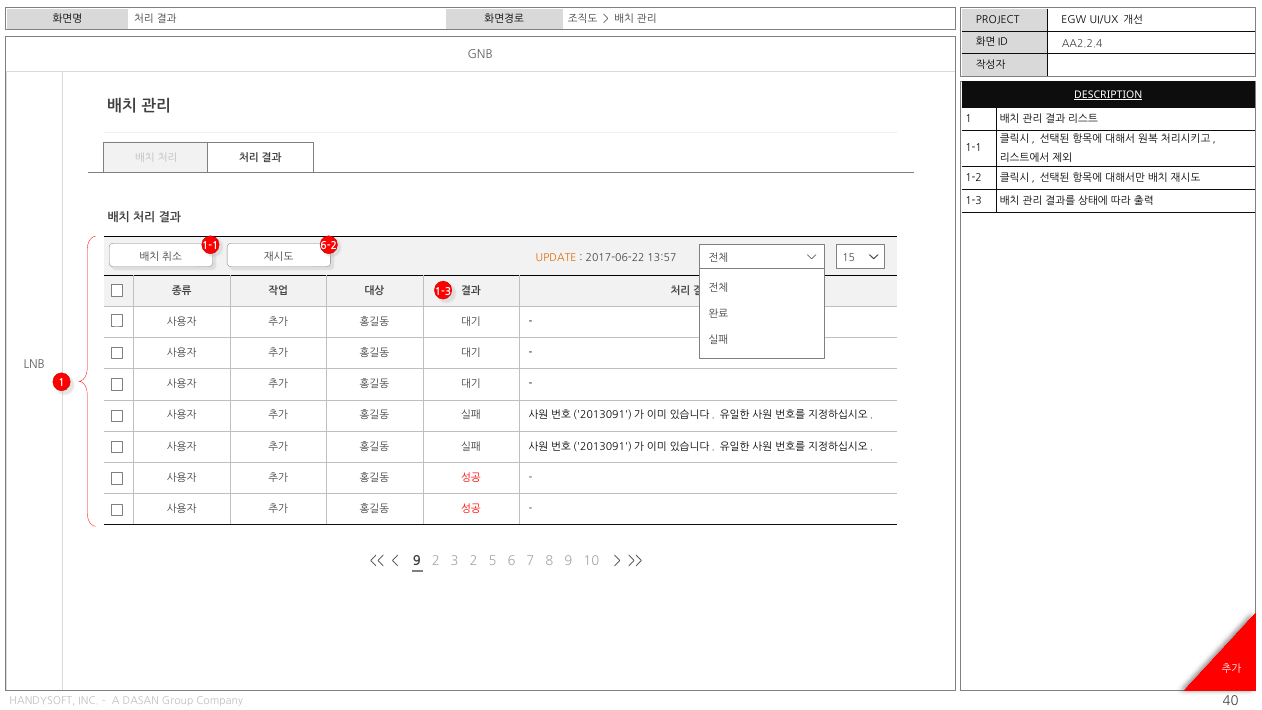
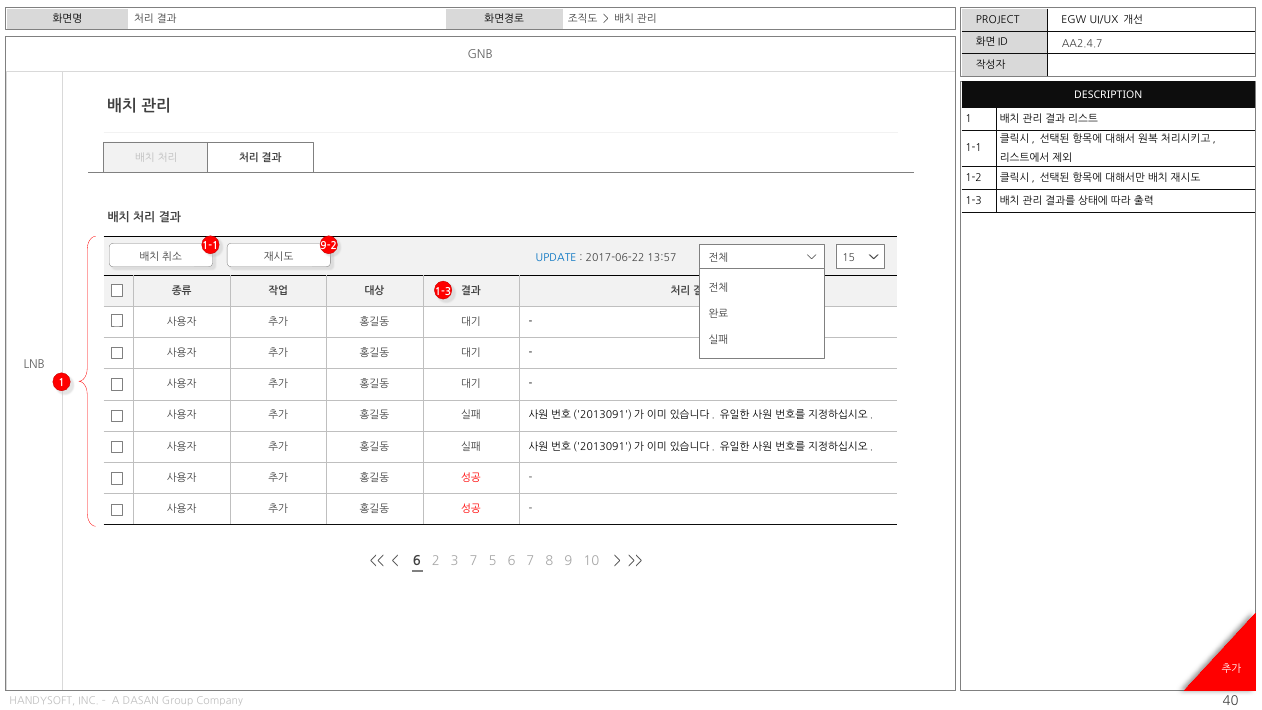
AA2.2.4: AA2.2.4 -> AA2.4.7
DESCRIPTION underline: present -> none
6-2: 6-2 -> 9-2
UPDATE colour: orange -> blue
9 at (417, 561): 9 -> 6
3 2: 2 -> 7
